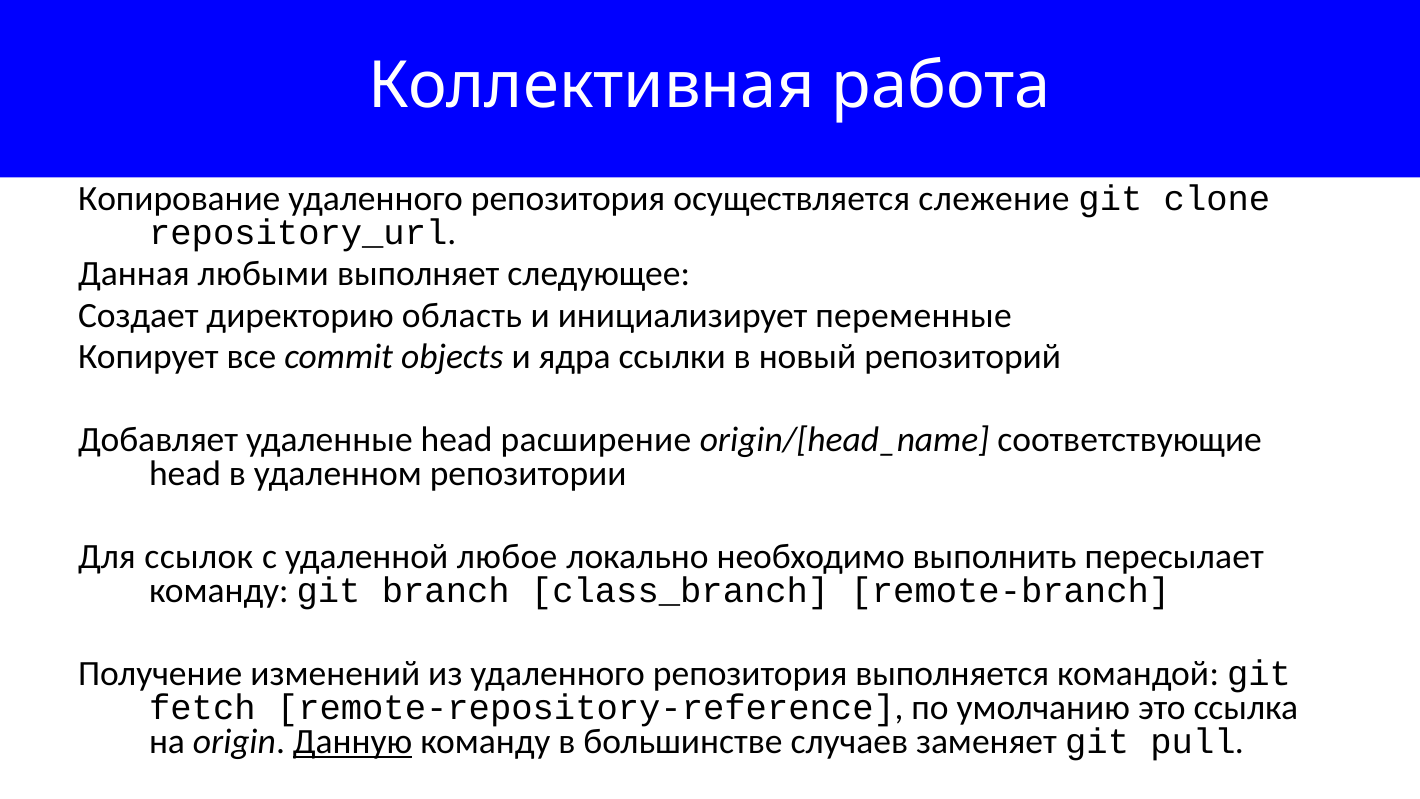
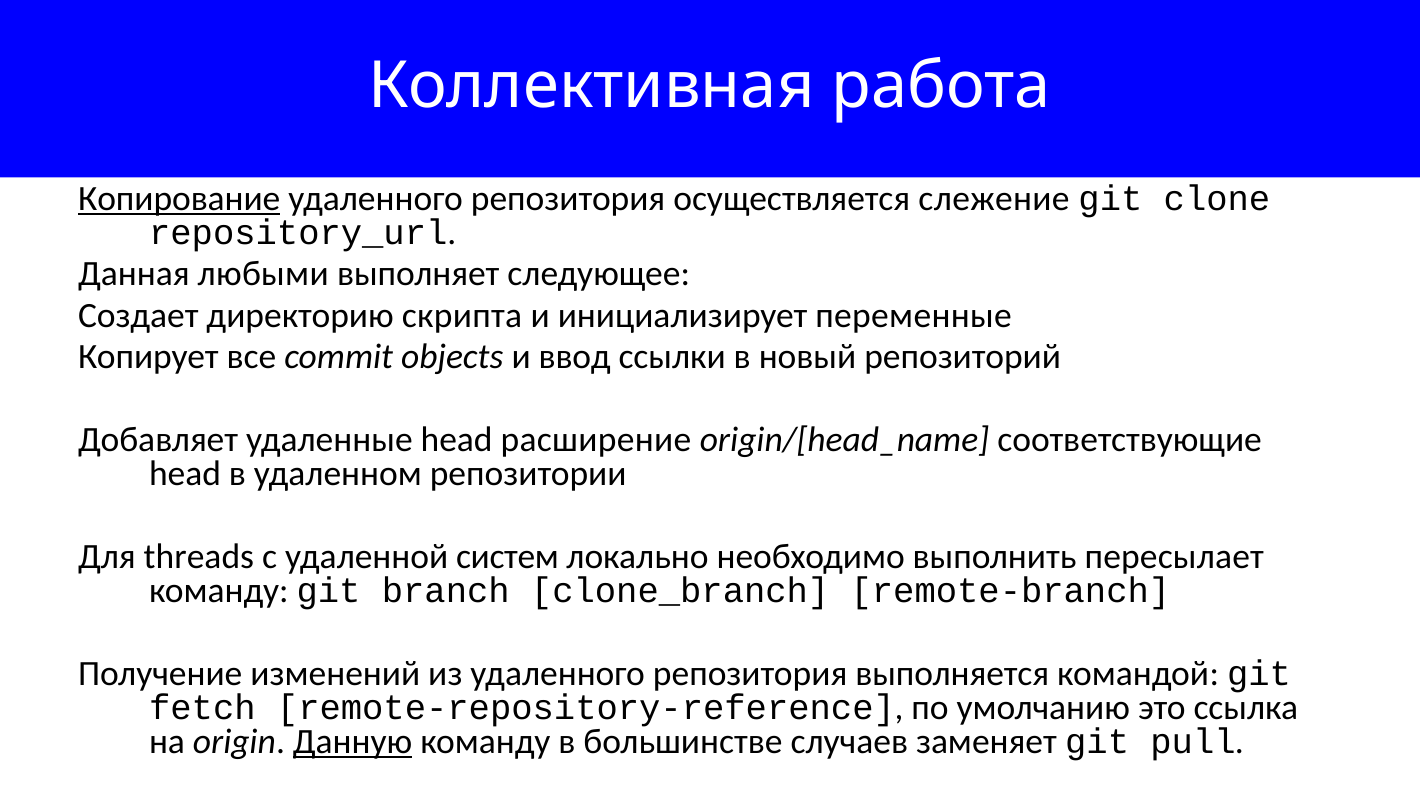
Копирование underline: none -> present
область: область -> скрипта
ядра: ядра -> ввод
ссылок: ссылок -> threads
любое: любое -> систем
class_branch: class_branch -> clone_branch
